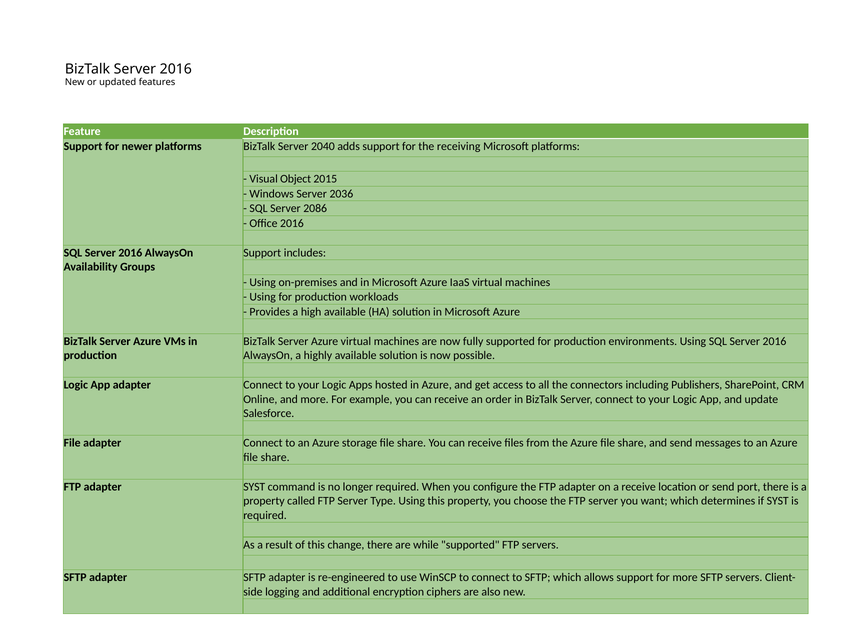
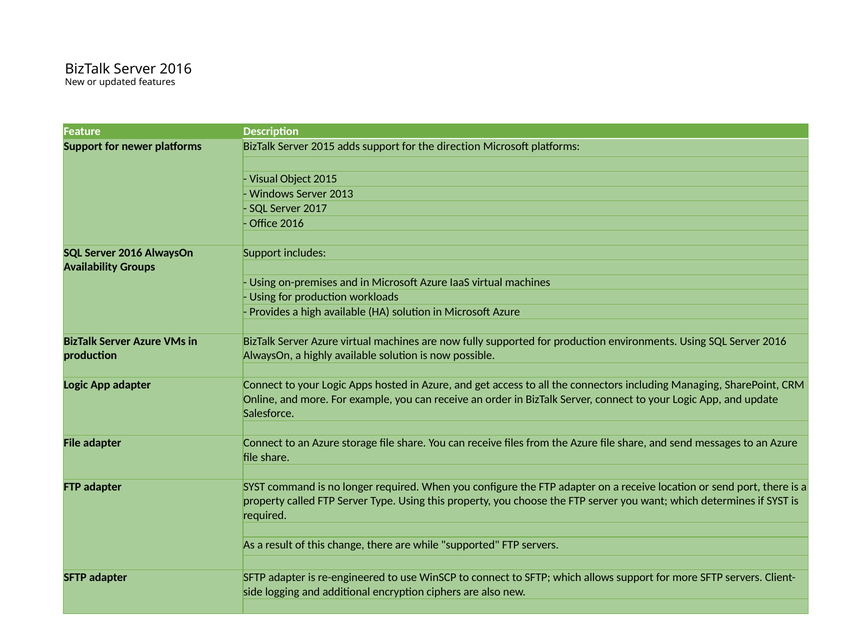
Server 2040: 2040 -> 2015
receiving: receiving -> direction
2036: 2036 -> 2013
2086: 2086 -> 2017
Publishers: Publishers -> Managing
